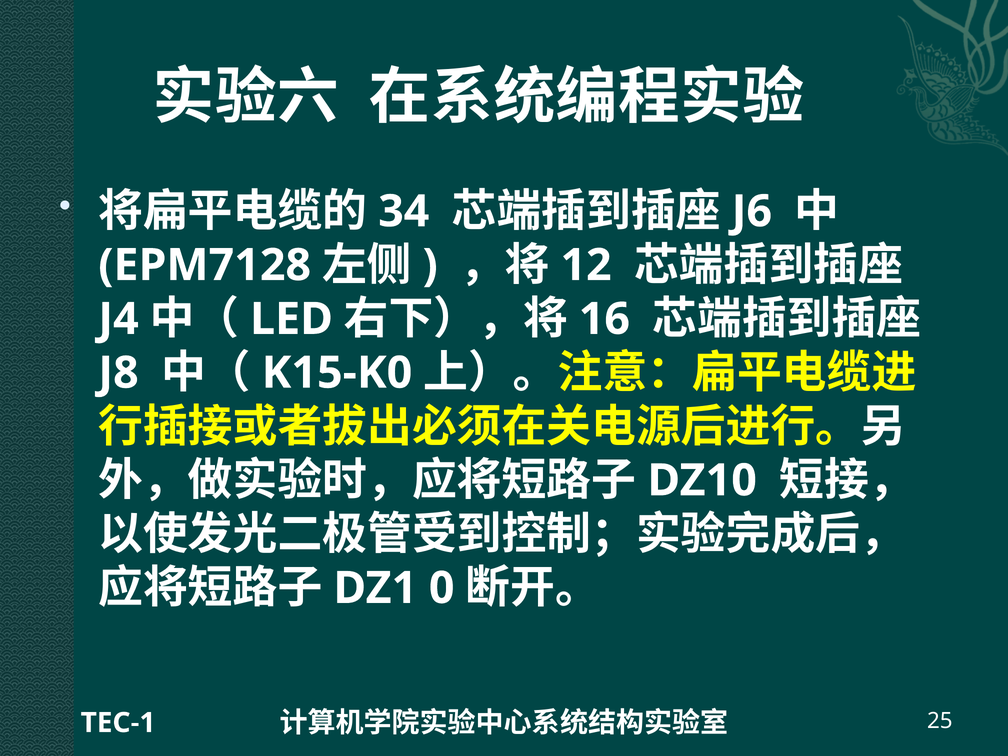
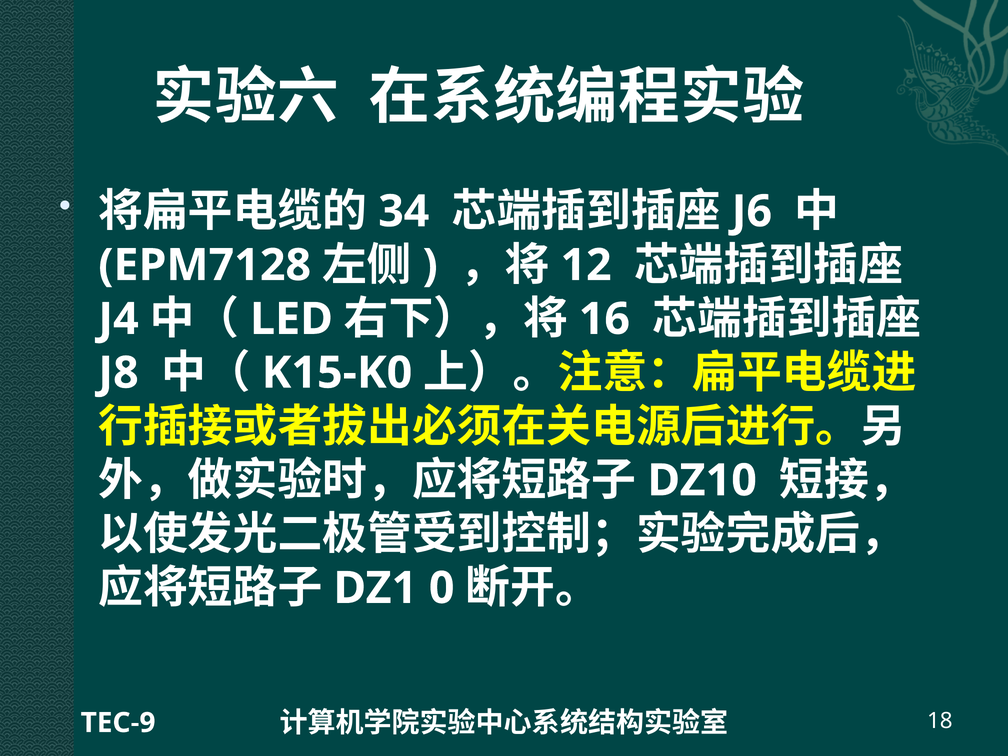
TEC-1: TEC-1 -> TEC-9
25: 25 -> 18
